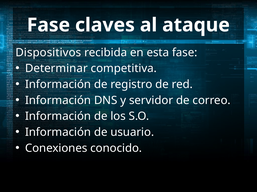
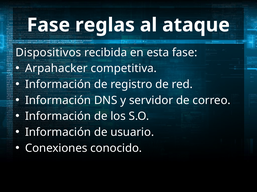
claves: claves -> reglas
Determinar: Determinar -> Arpahacker
